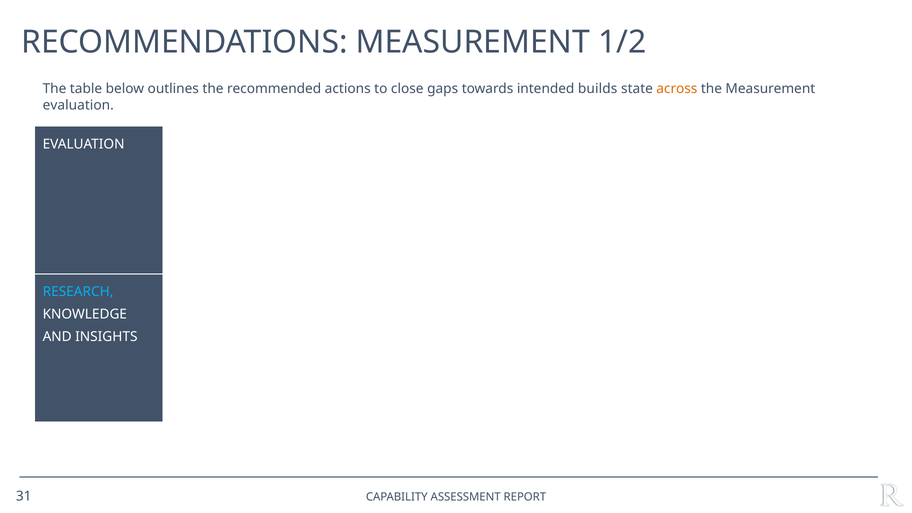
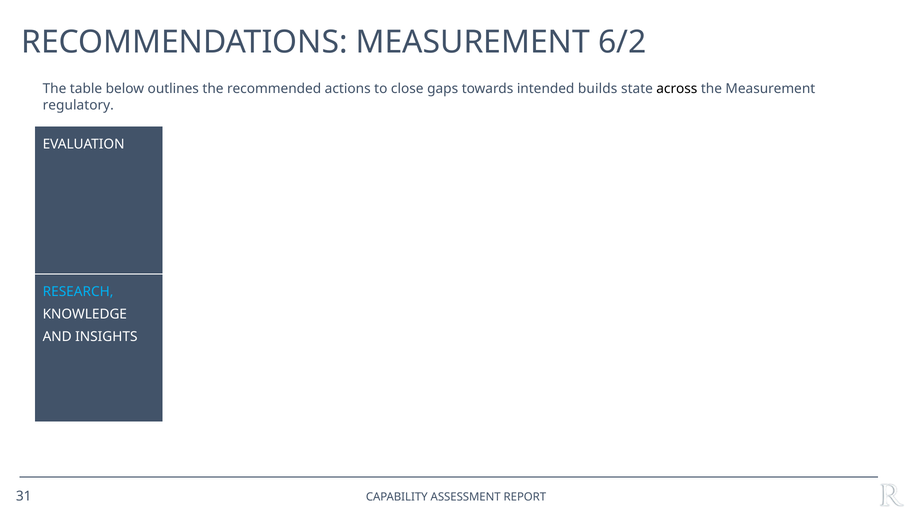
1/2: 1/2 -> 6/2
across colour: orange -> black
evaluation at (78, 105): evaluation -> regulatory
